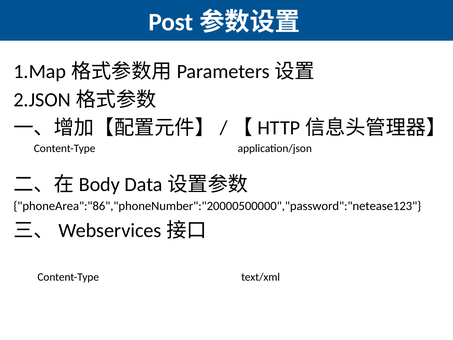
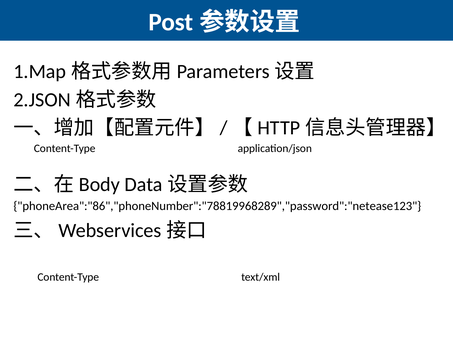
phoneArea":"86","phoneNumber":"20000500000","password":"netease123: phoneArea":"86","phoneNumber":"20000500000","password":"netease123 -> phoneArea":"86","phoneNumber":"78819968289","password":"netease123
